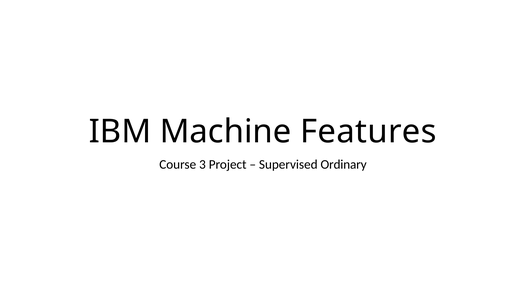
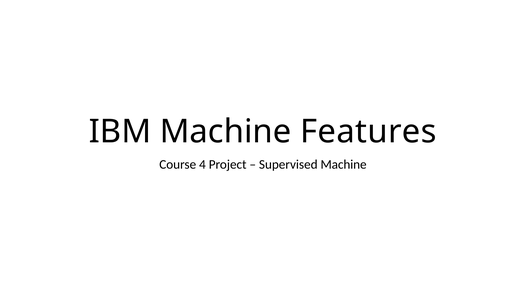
3: 3 -> 4
Supervised Ordinary: Ordinary -> Machine
